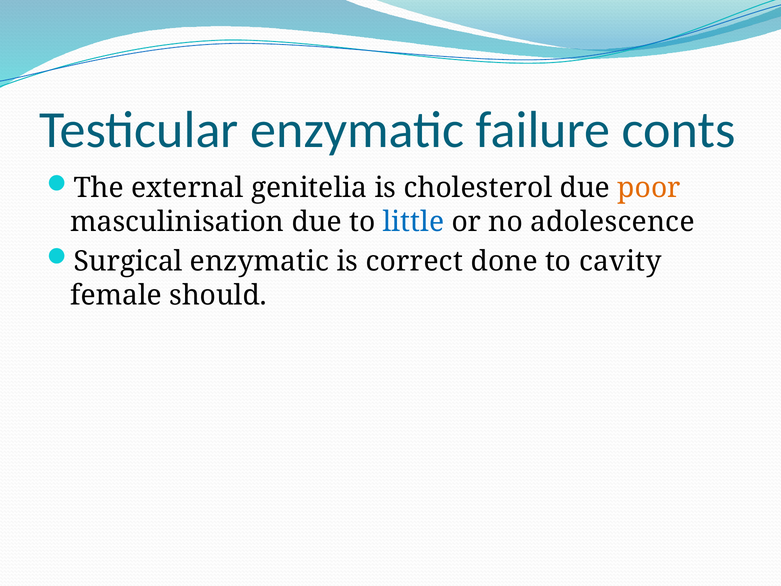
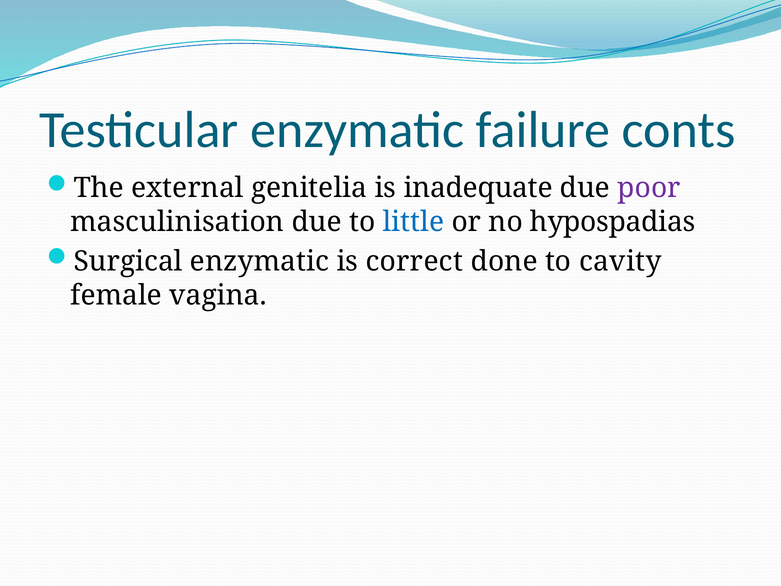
cholesterol: cholesterol -> inadequate
poor colour: orange -> purple
adolescence: adolescence -> hypospadias
should: should -> vagina
